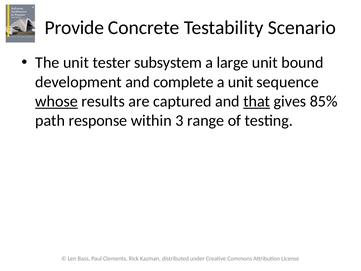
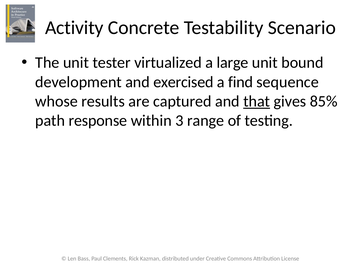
Provide: Provide -> Activity
subsystem: subsystem -> virtualized
complete: complete -> exercised
a unit: unit -> find
whose underline: present -> none
